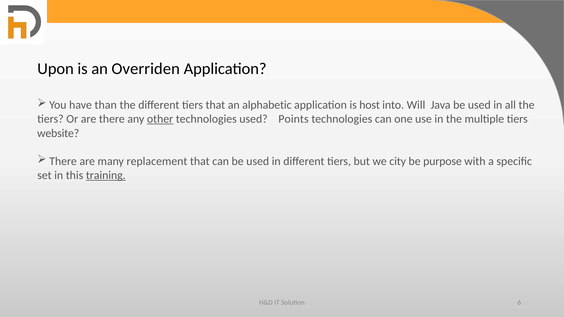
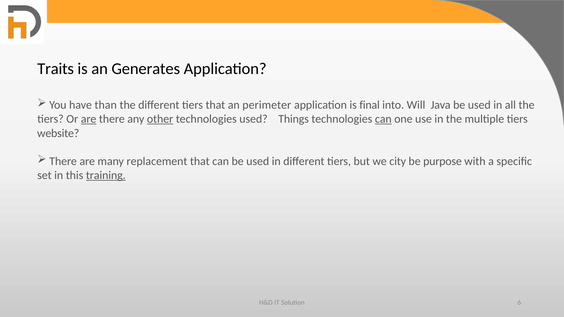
Upon: Upon -> Traits
Overriden: Overriden -> Generates
alphabetic: alphabetic -> perimeter
host: host -> final
are at (89, 119) underline: none -> present
Points: Points -> Things
can at (383, 119) underline: none -> present
